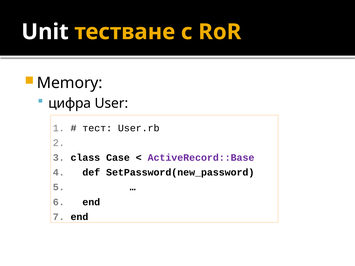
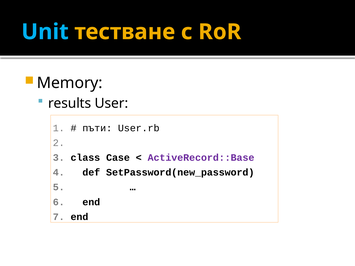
Unit colour: white -> light blue
цифра: цифра -> results
тест: тест -> пъти
